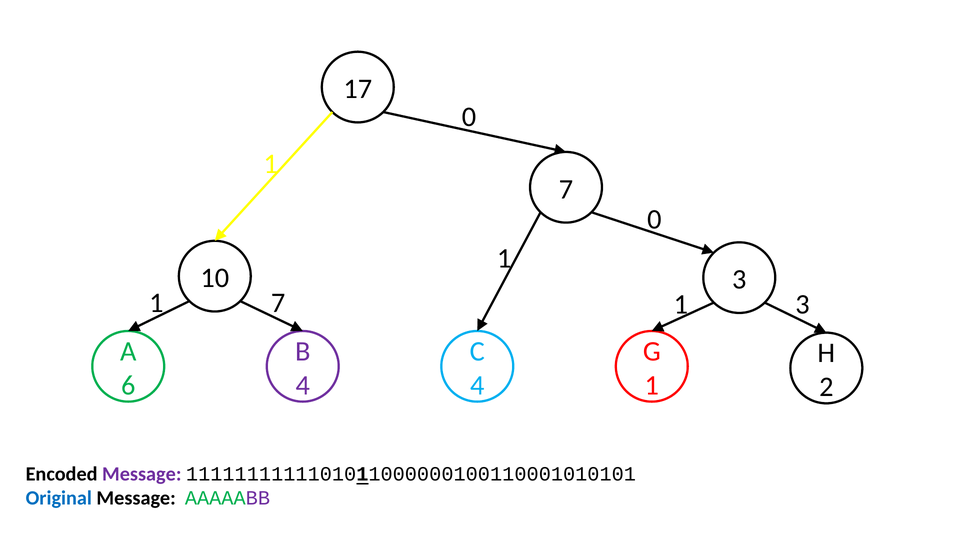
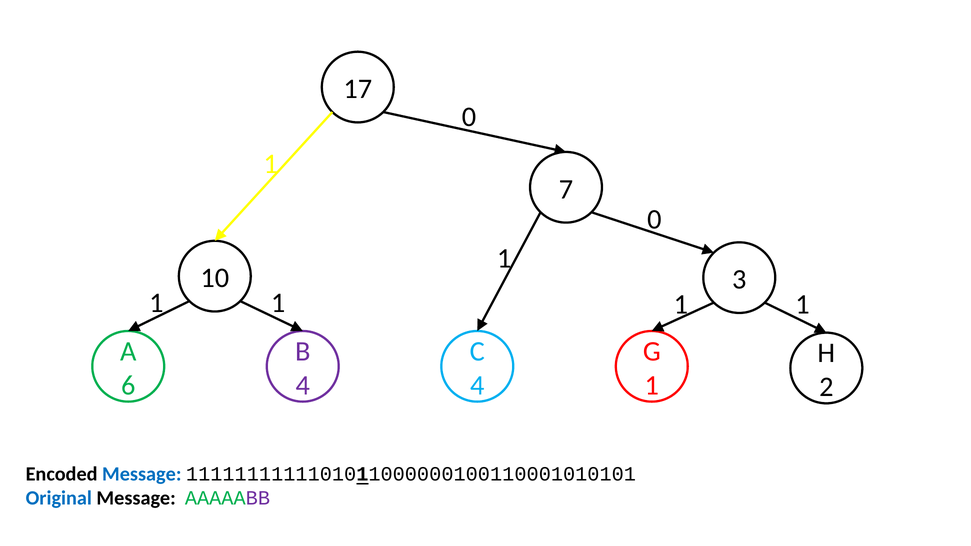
7 at (278, 303): 7 -> 1
3 at (803, 304): 3 -> 1
Message at (142, 474) colour: purple -> blue
